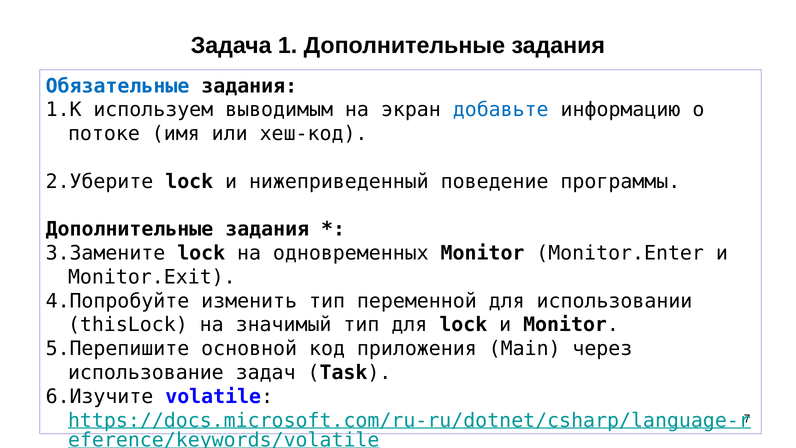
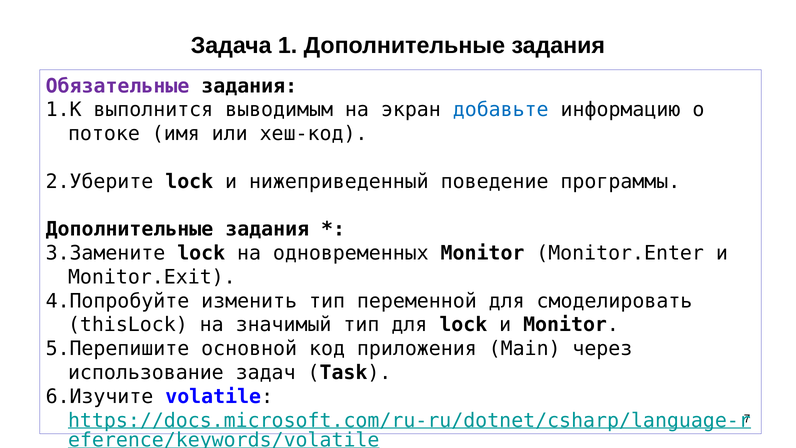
Обязательные colour: blue -> purple
используем: используем -> выполнится
использовании: использовании -> смоделировать
